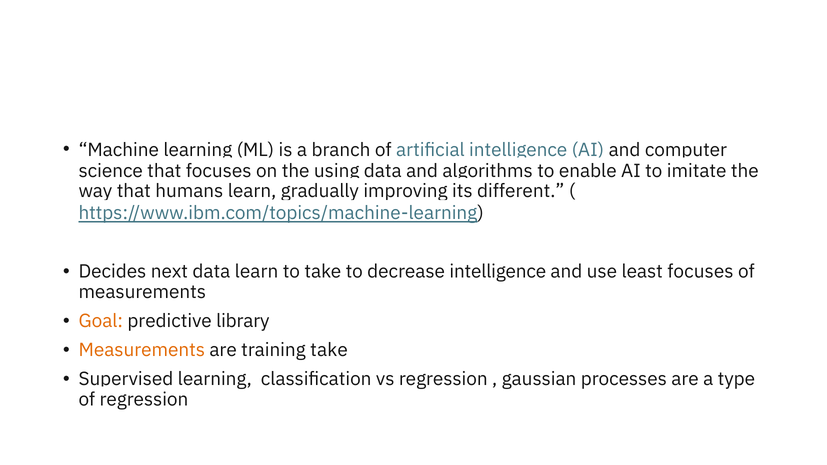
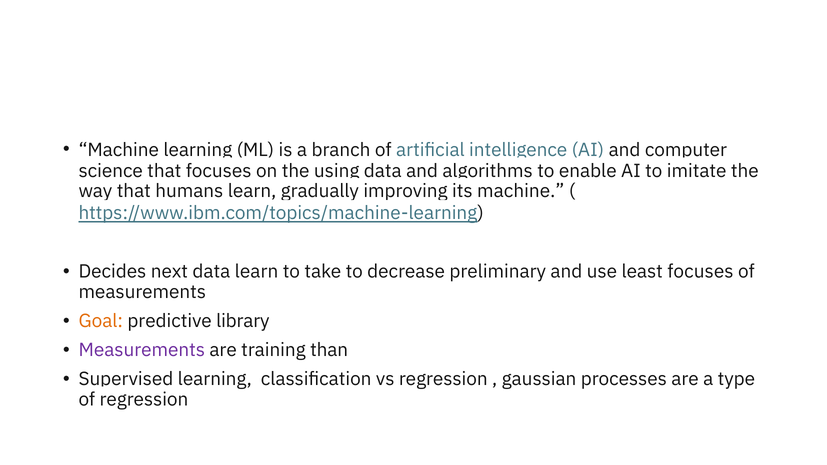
different at (521, 191): different -> machine
decrease intelligence: intelligence -> preliminary
Measurements at (142, 350) colour: orange -> purple
training take: take -> than
